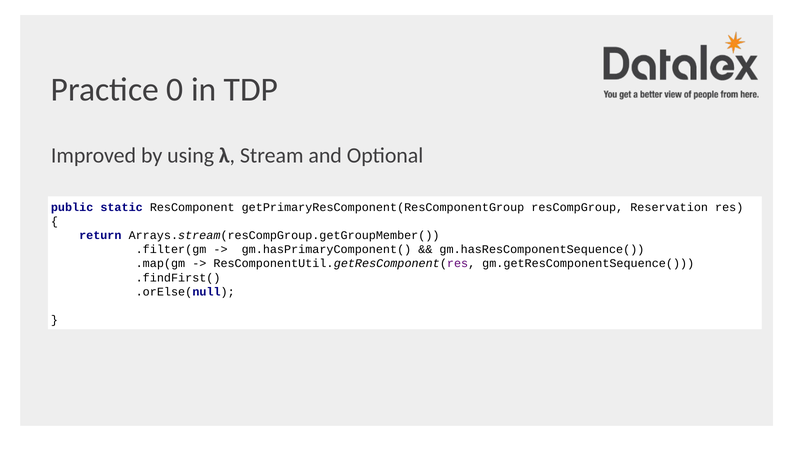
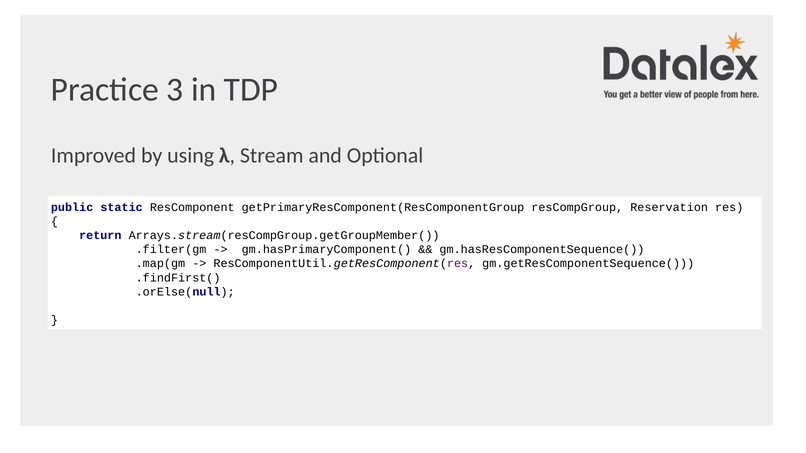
0: 0 -> 3
